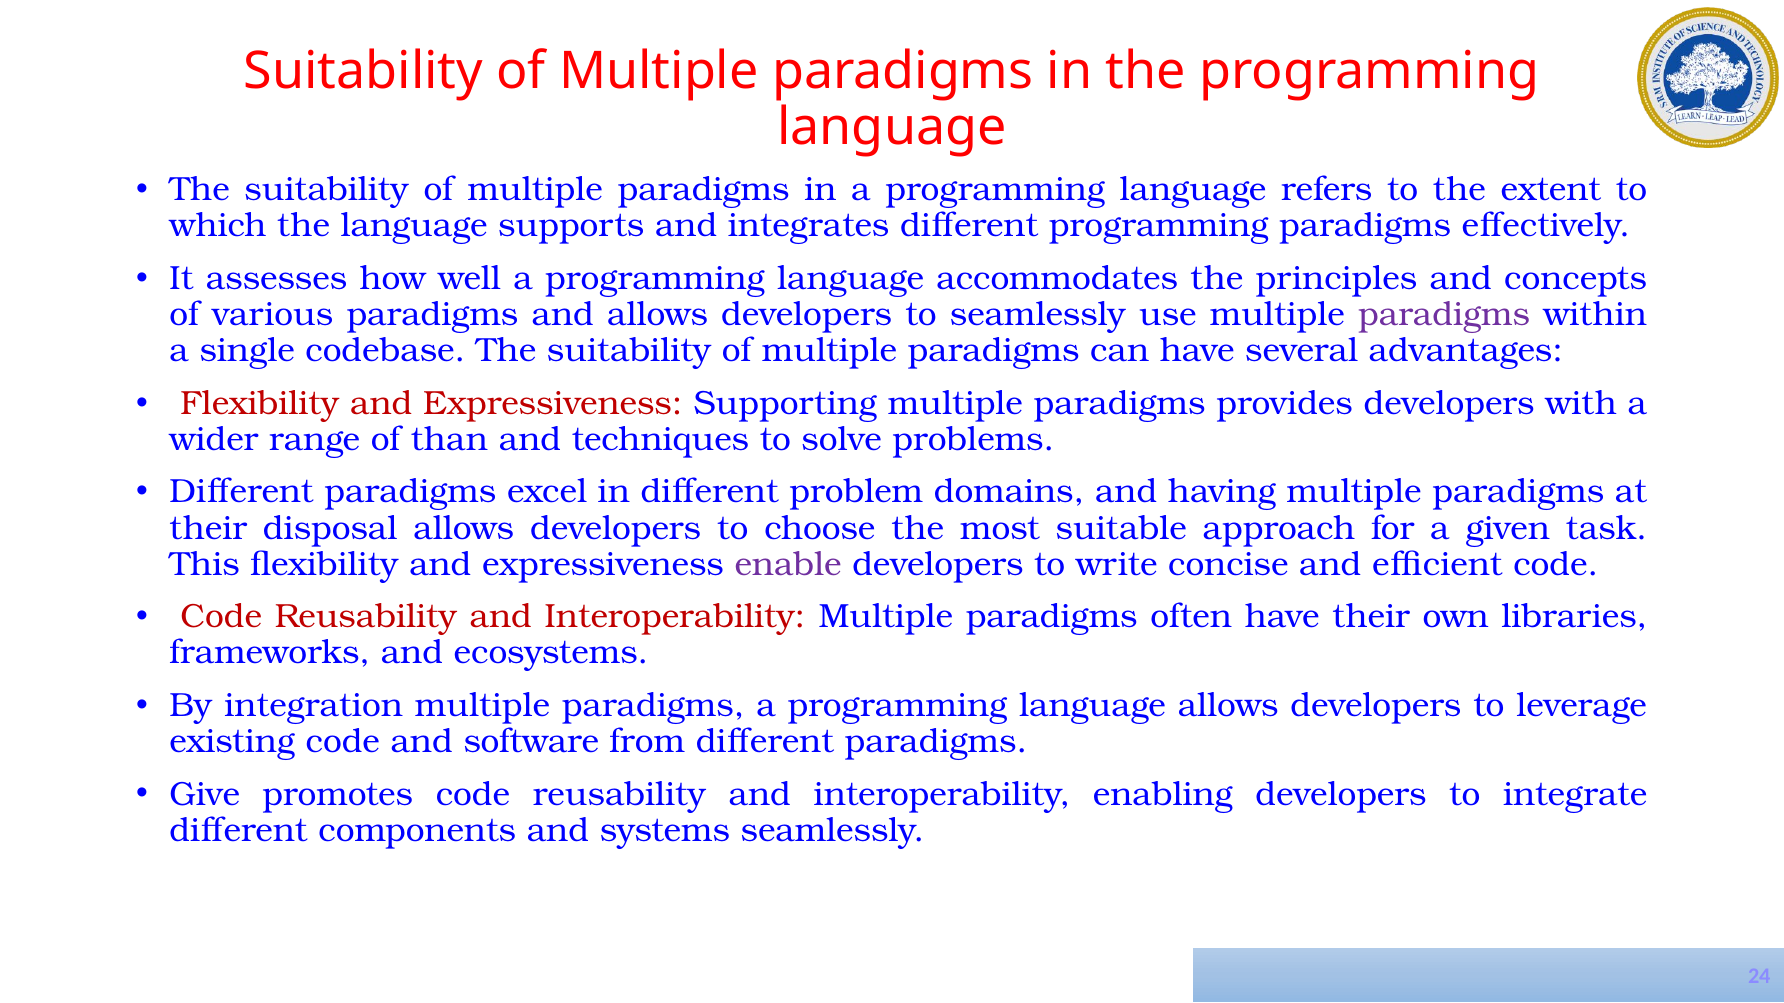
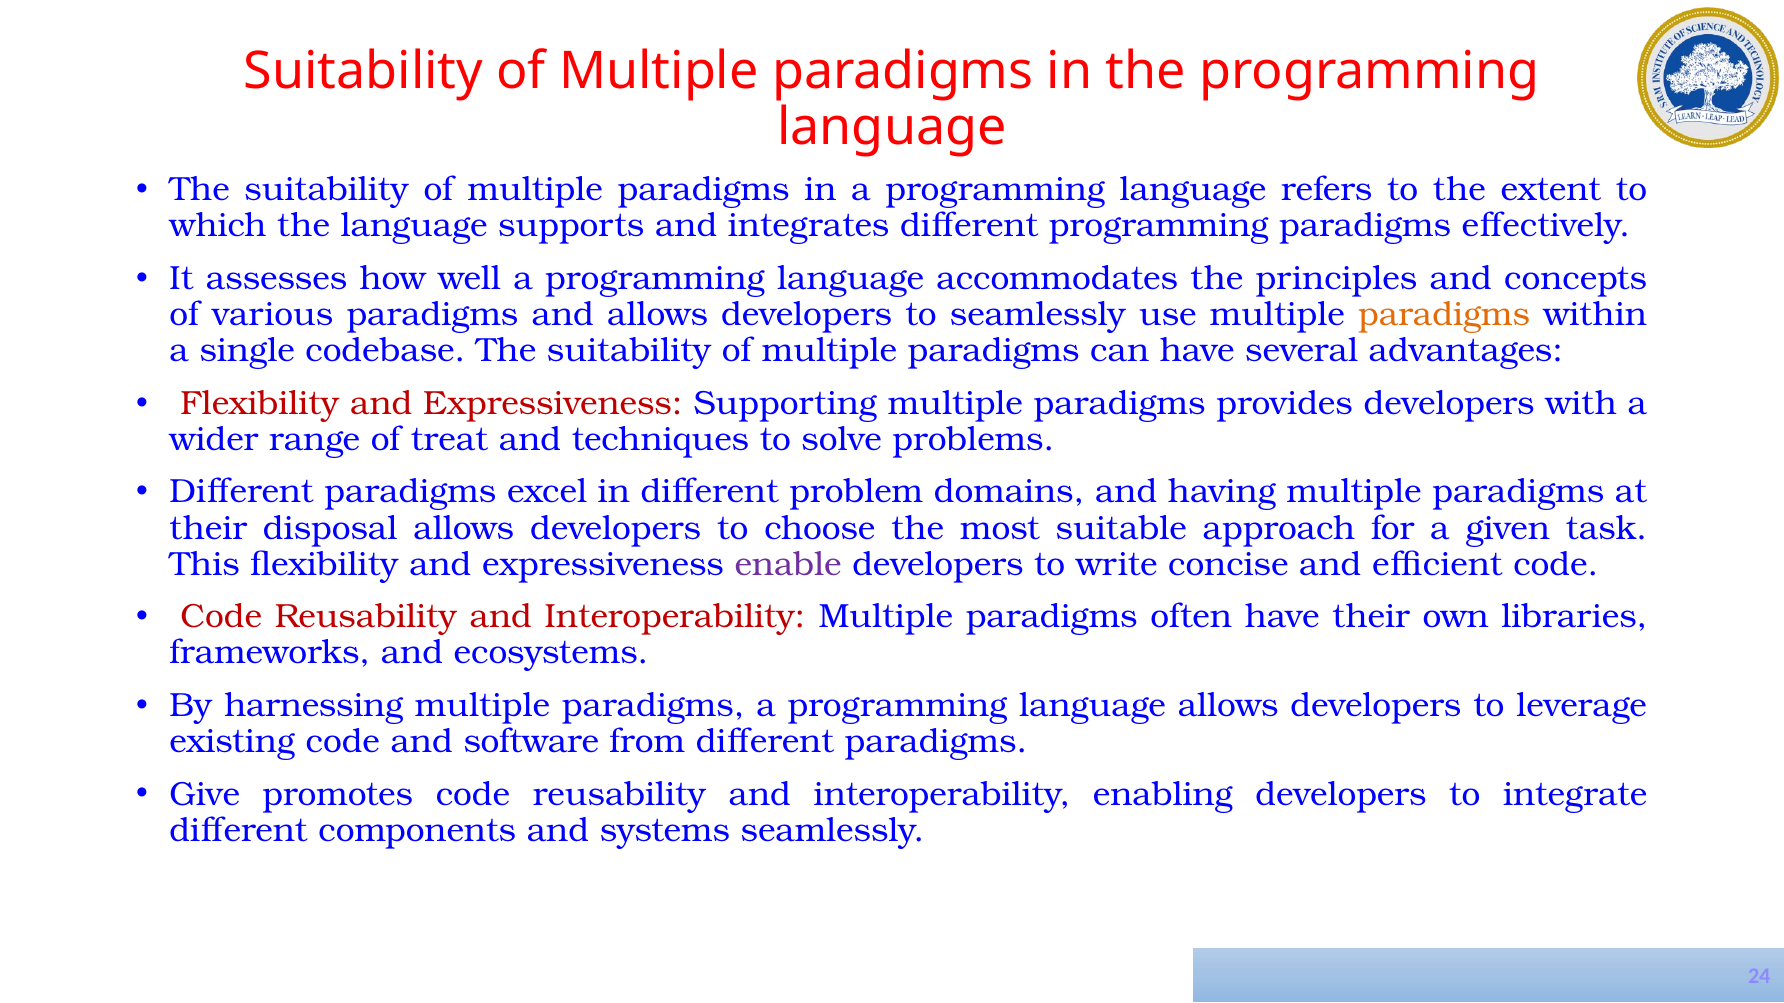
paradigms at (1444, 315) colour: purple -> orange
than: than -> treat
integration: integration -> harnessing
